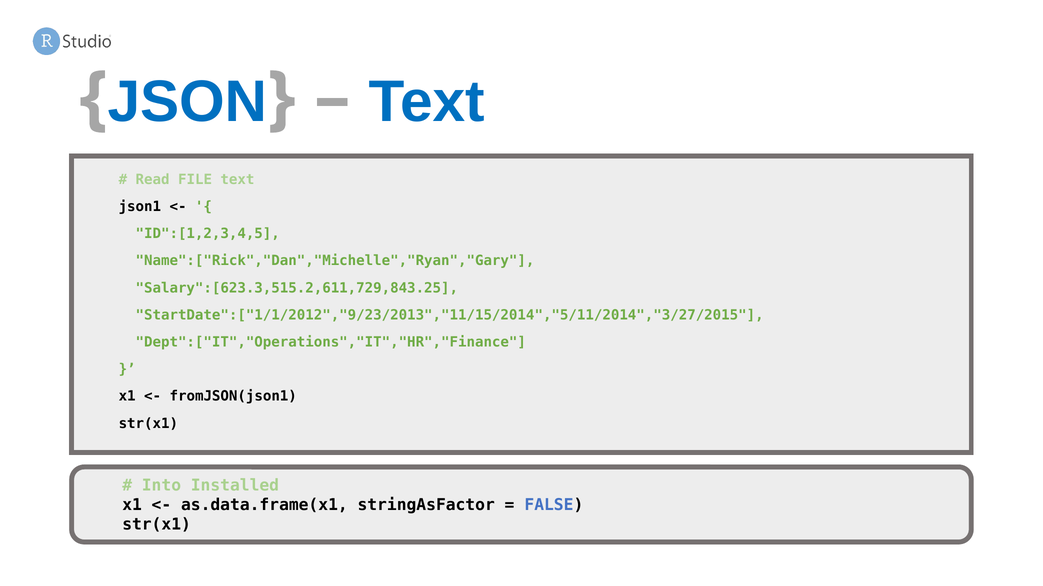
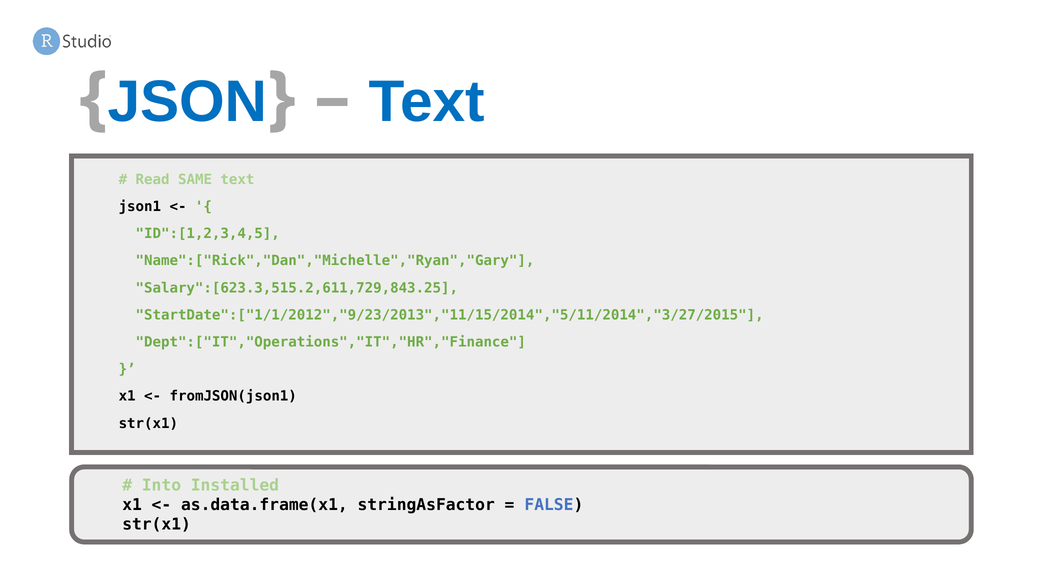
FILE: FILE -> SAME
